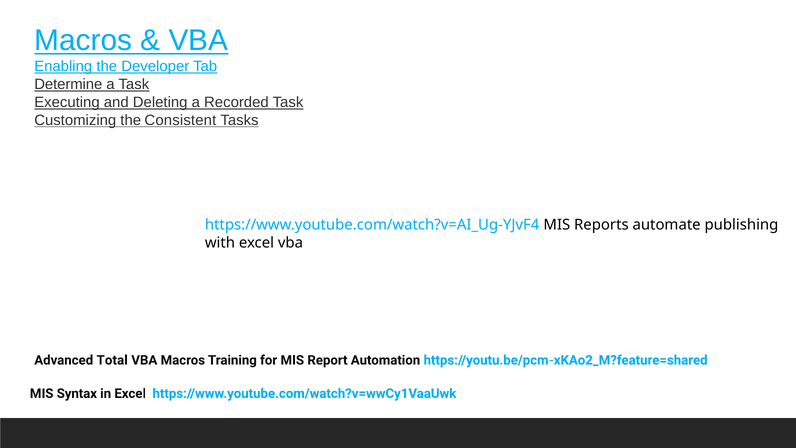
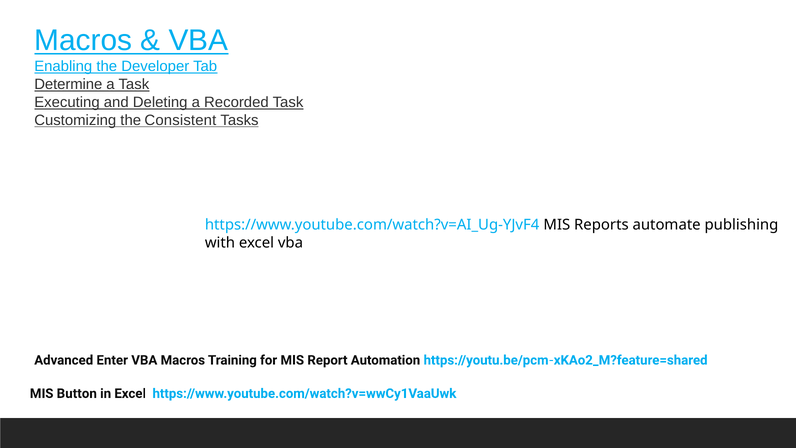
Total: Total -> Enter
Syntax: Syntax -> Button
